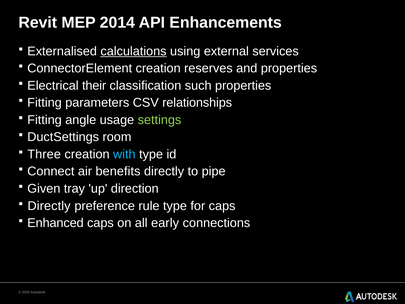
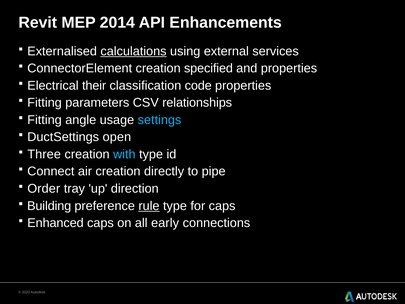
reserves: reserves -> specified
such: such -> code
settings colour: light green -> light blue
room: room -> open
air benefits: benefits -> creation
Given: Given -> Order
Directly at (49, 206): Directly -> Building
rule underline: none -> present
